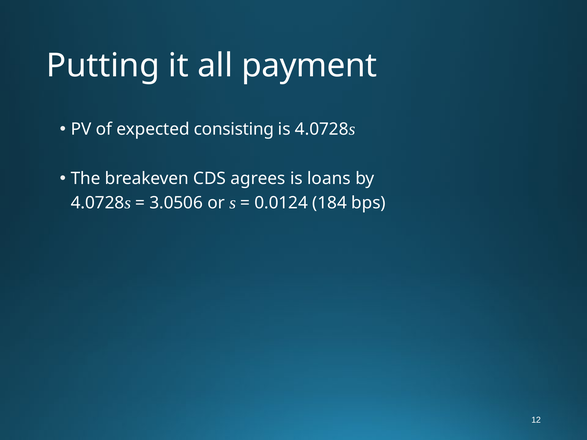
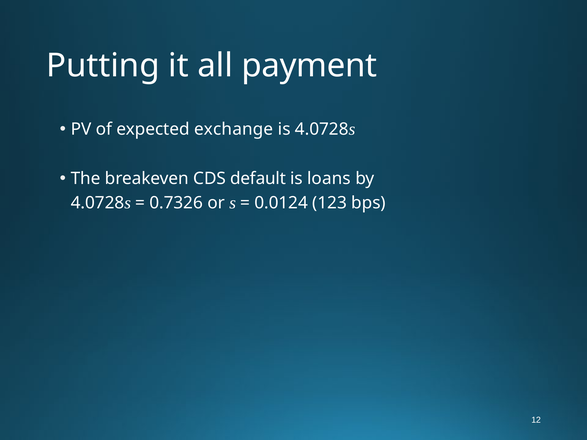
consisting: consisting -> exchange
agrees: agrees -> default
3.0506: 3.0506 -> 0.7326
184: 184 -> 123
